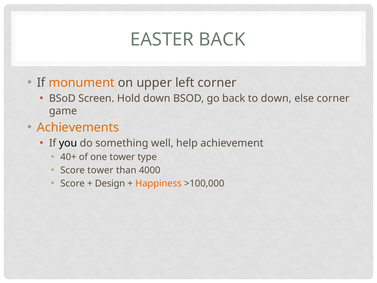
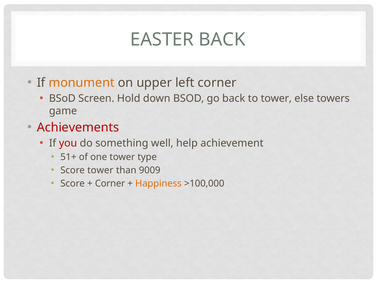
to down: down -> tower
else corner: corner -> towers
Achievements colour: orange -> red
you colour: black -> red
40+: 40+ -> 51+
4000: 4000 -> 9009
Design at (110, 183): Design -> Corner
